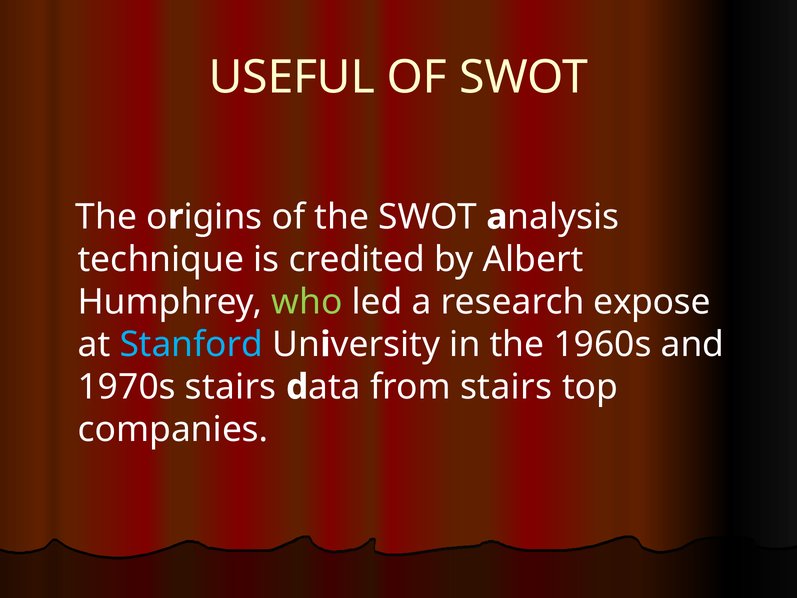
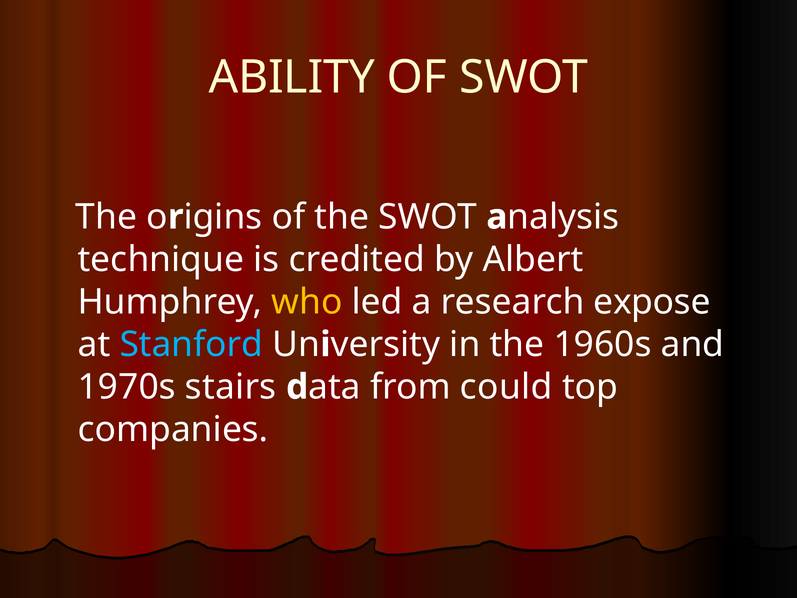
USEFUL: USEFUL -> ABILITY
who colour: light green -> yellow
from stairs: stairs -> could
